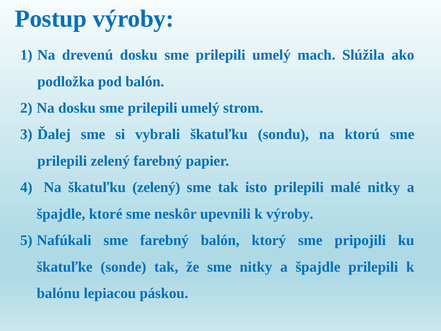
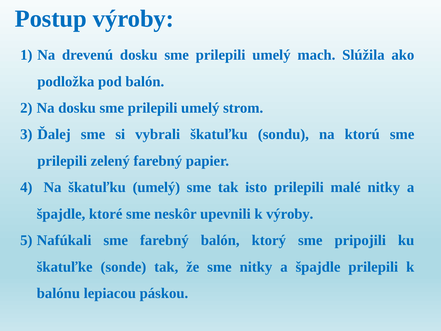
škatuľku zelený: zelený -> umelý
